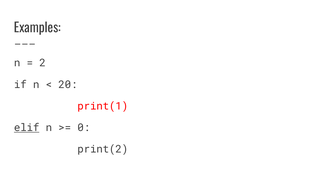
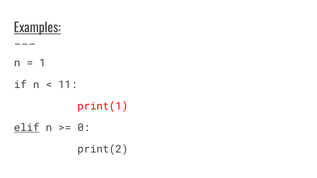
Examples underline: none -> present
2: 2 -> 1
20: 20 -> 11
